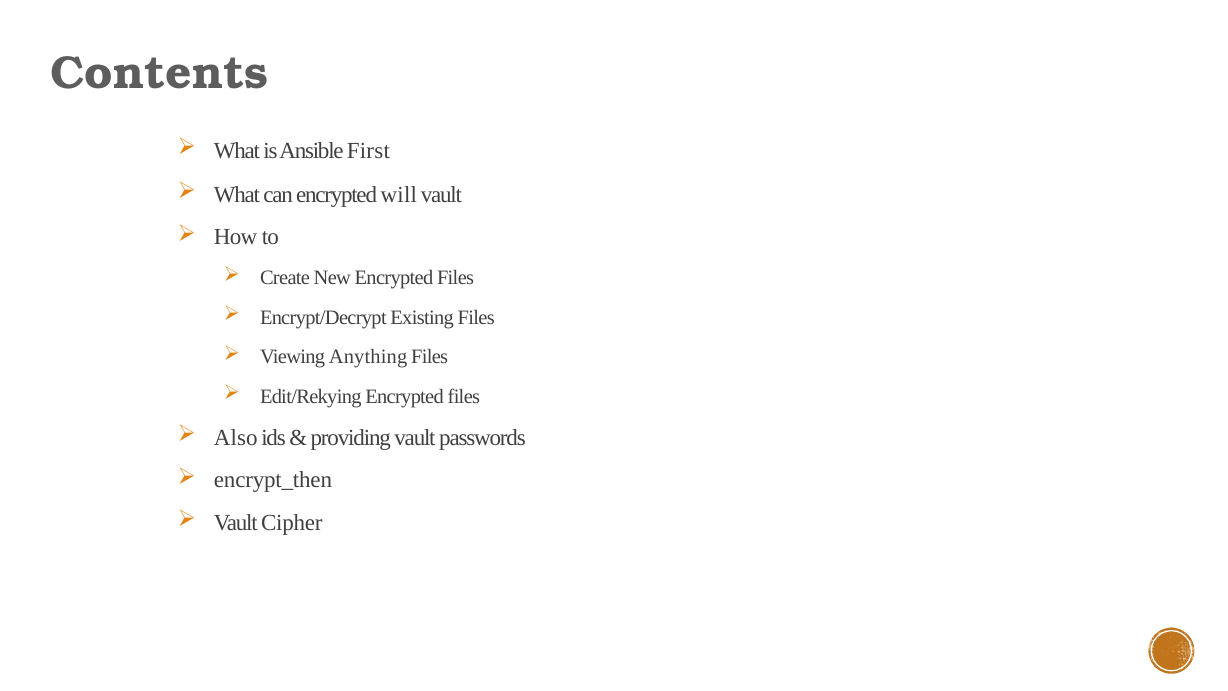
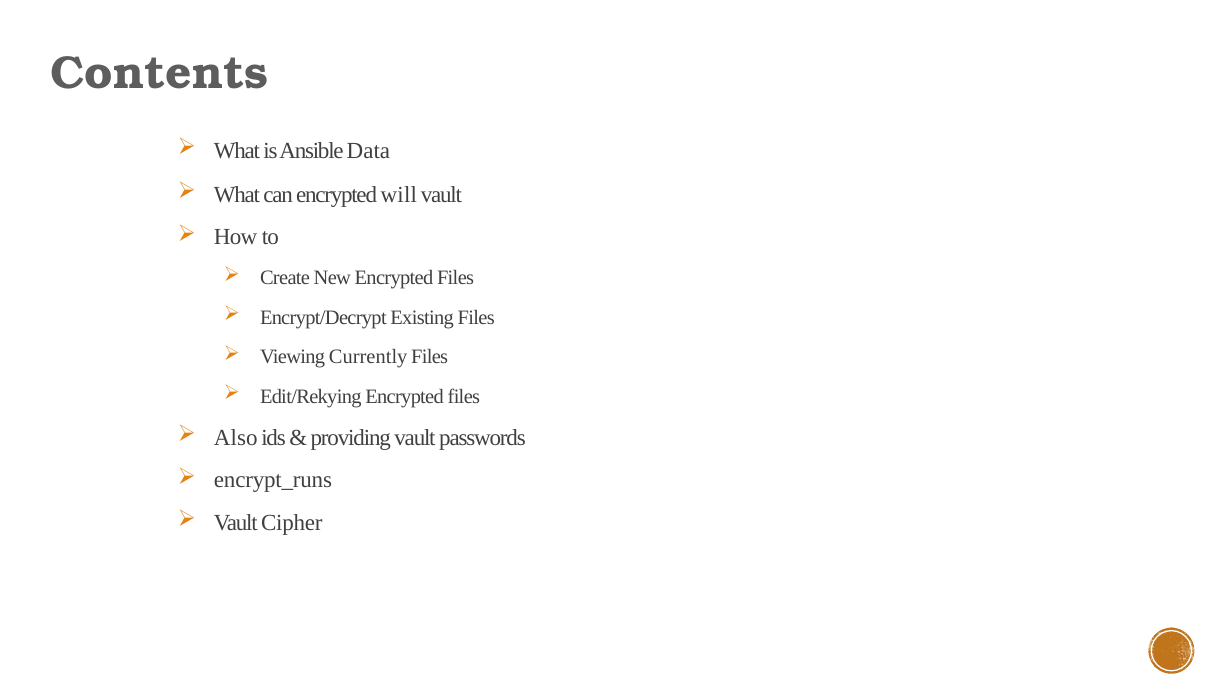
First: First -> Data
Anything: Anything -> Currently
encrypt_then: encrypt_then -> encrypt_runs
